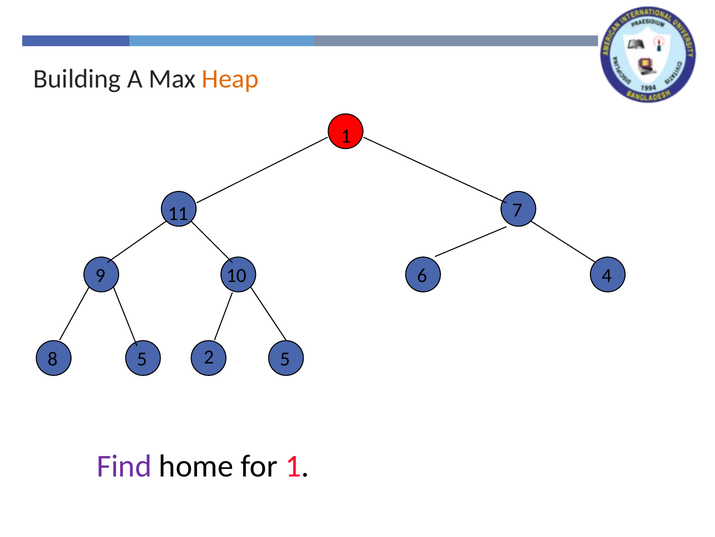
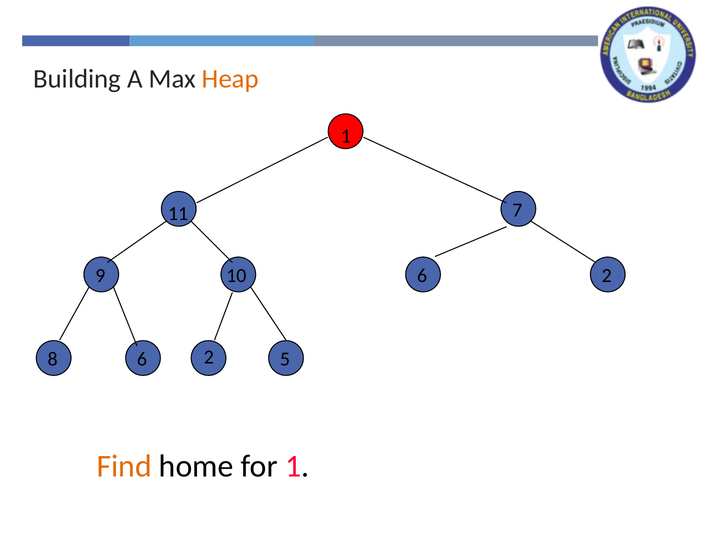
6 4: 4 -> 2
8 5: 5 -> 6
Find colour: purple -> orange
